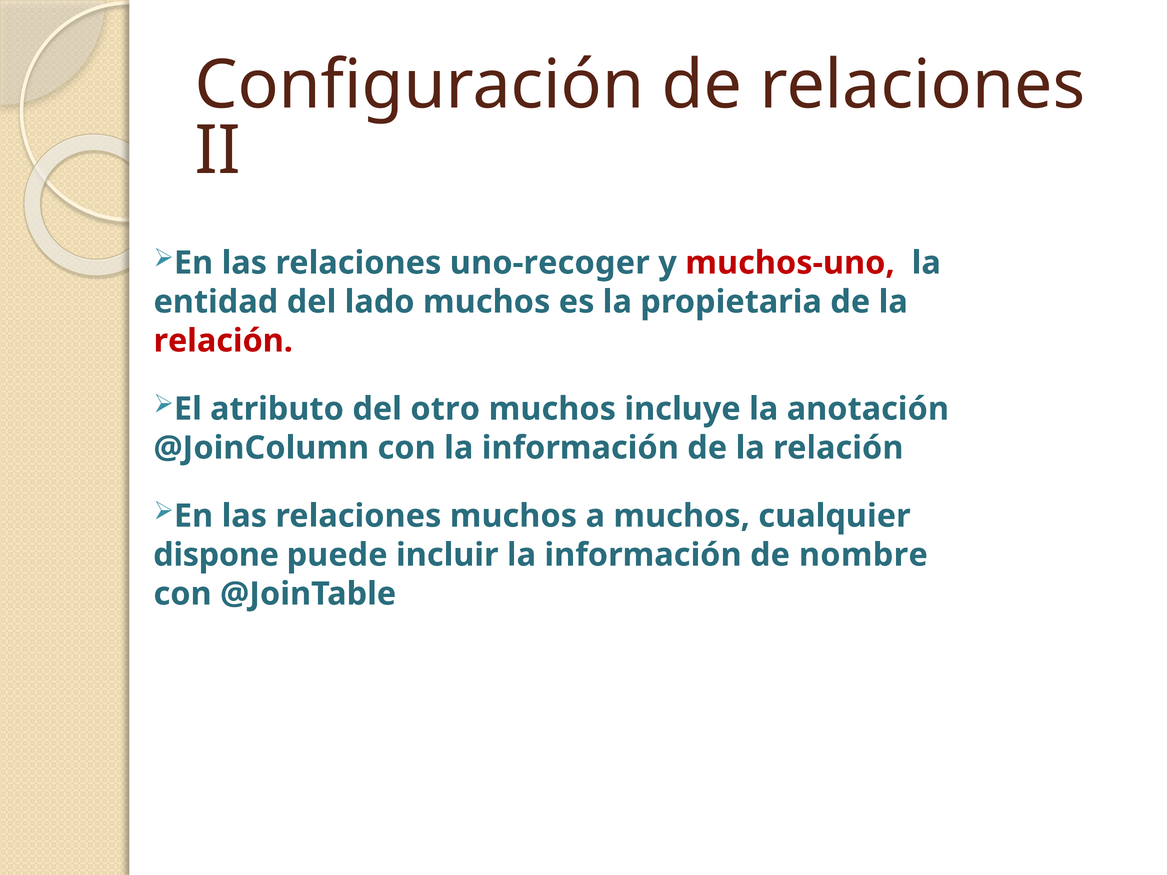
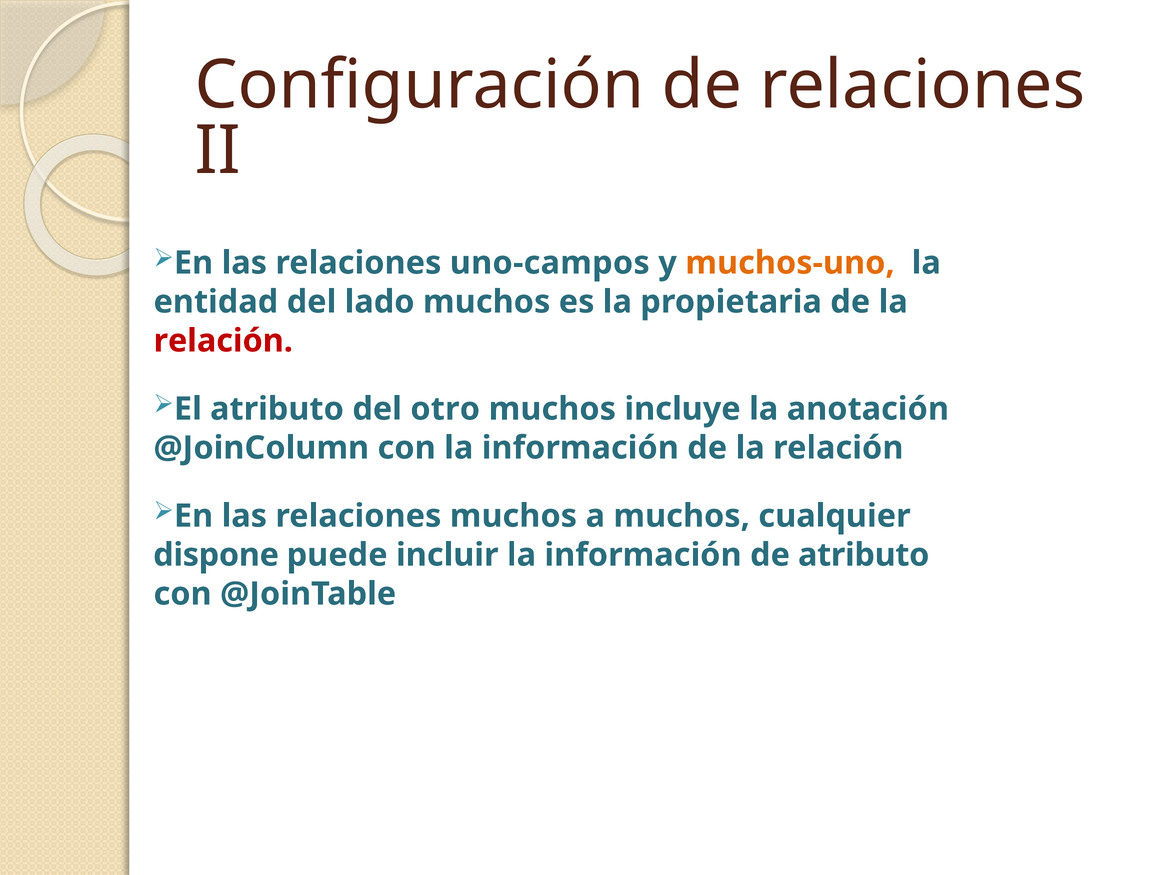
uno-recoger: uno-recoger -> uno-campos
muchos-uno colour: red -> orange
de nombre: nombre -> atributo
